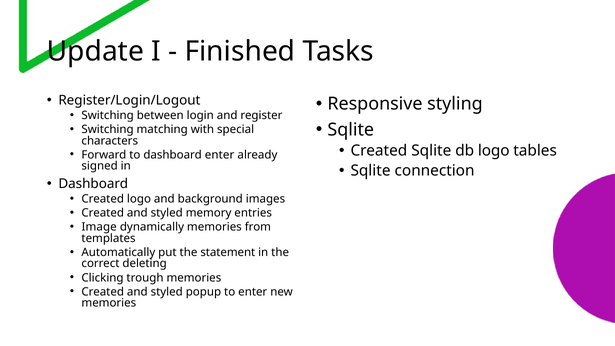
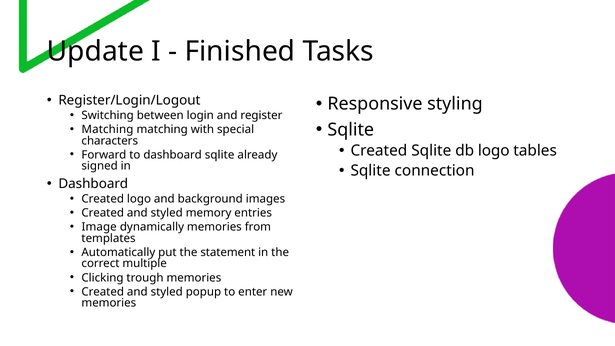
Switching at (108, 130): Switching -> Matching
dashboard enter: enter -> sqlite
deleting: deleting -> multiple
